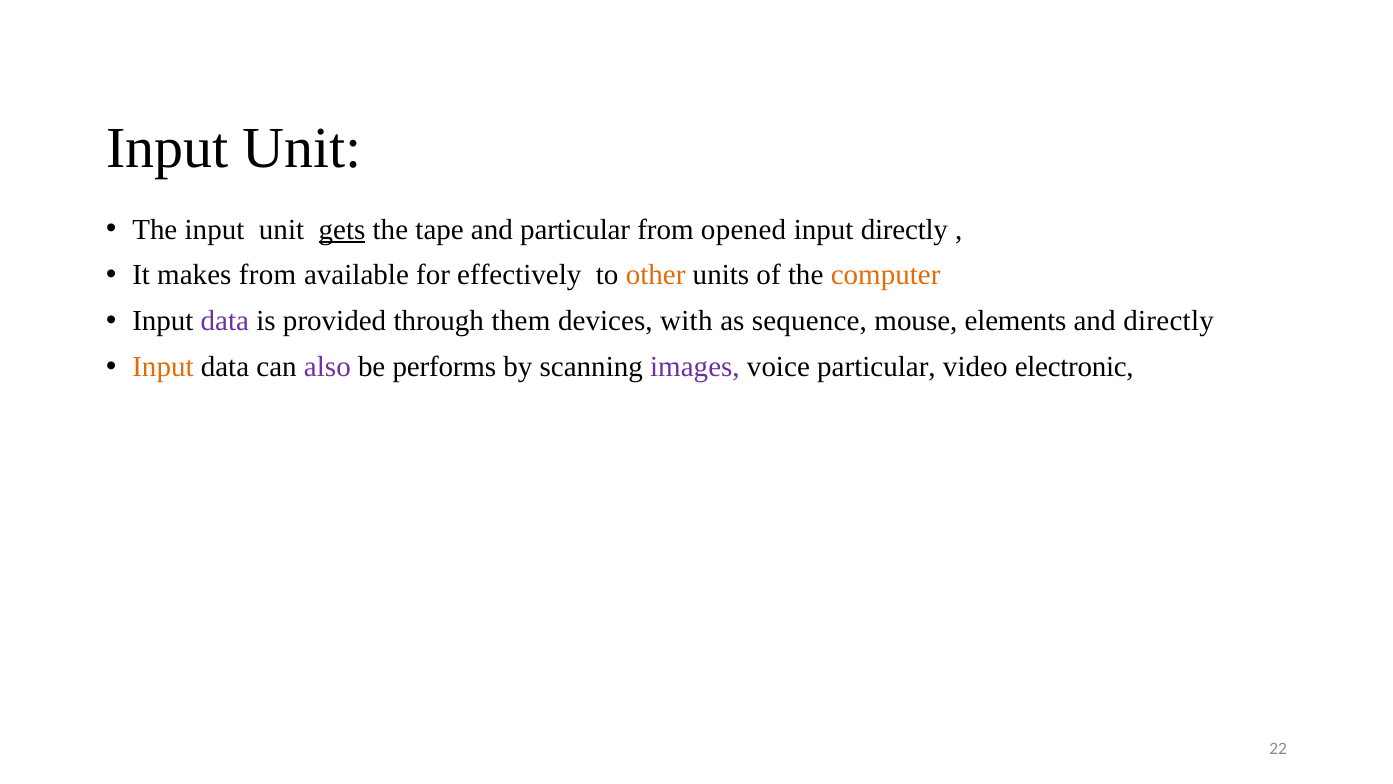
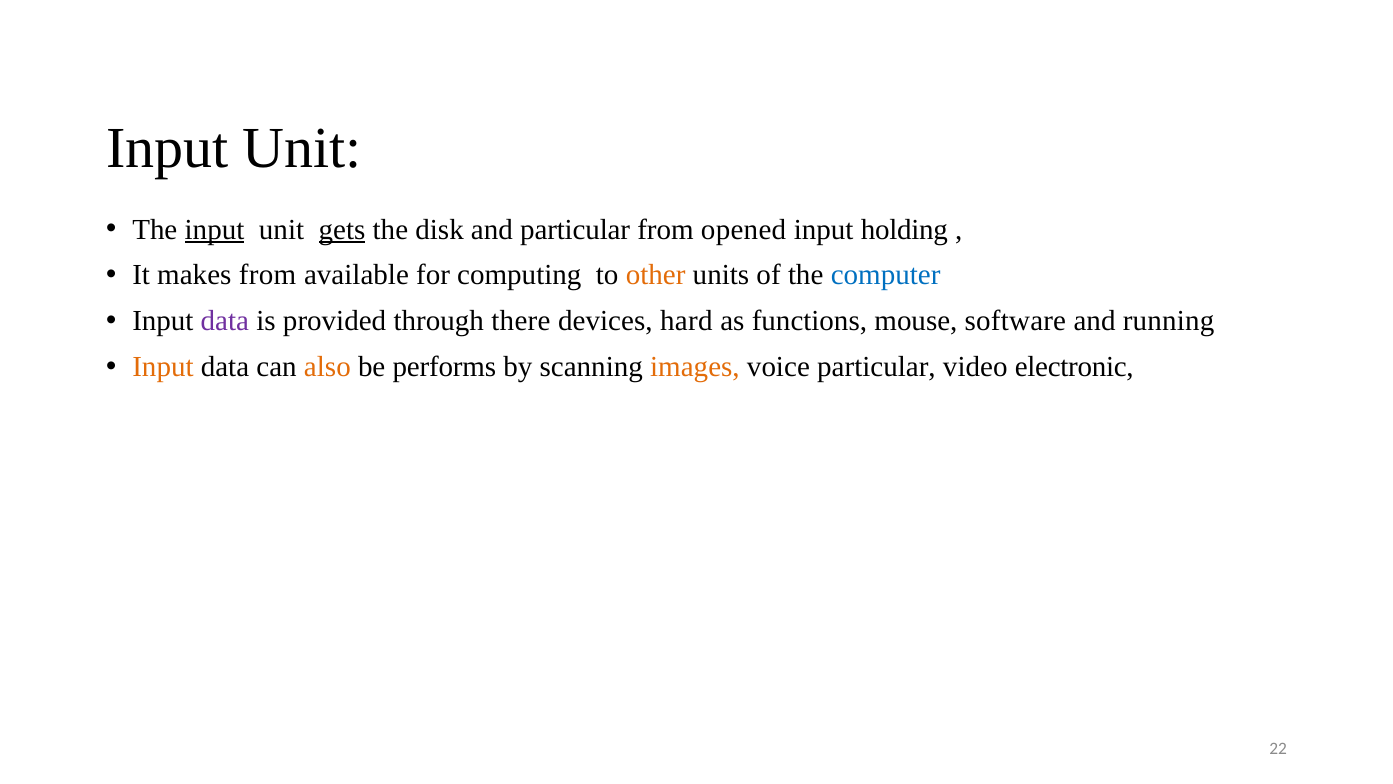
input at (215, 229) underline: none -> present
tape: tape -> disk
input directly: directly -> holding
effectively: effectively -> computing
computer colour: orange -> blue
them: them -> there
with: with -> hard
sequence: sequence -> functions
elements: elements -> software
and directly: directly -> running
also colour: purple -> orange
images colour: purple -> orange
